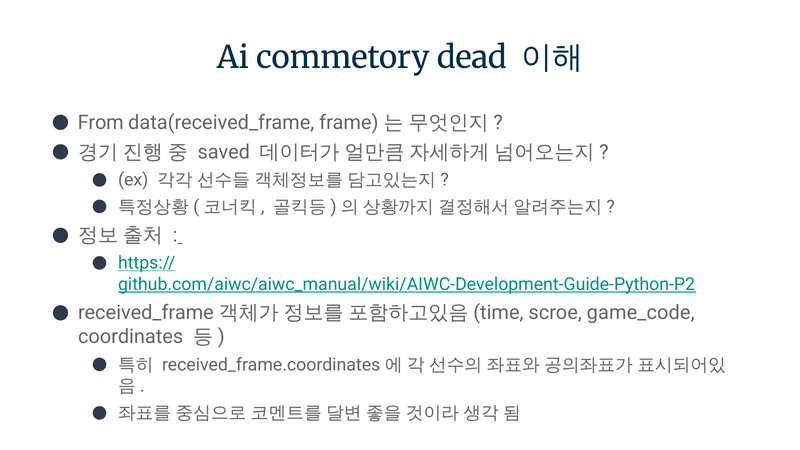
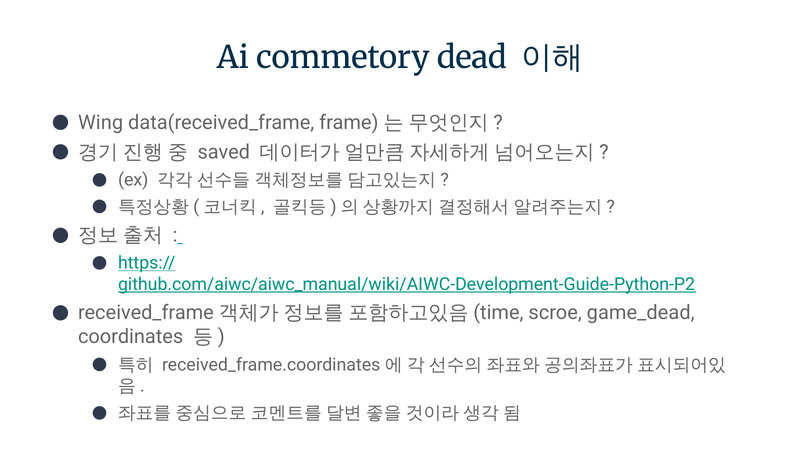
From: From -> Wing
game_code: game_code -> game_dead
